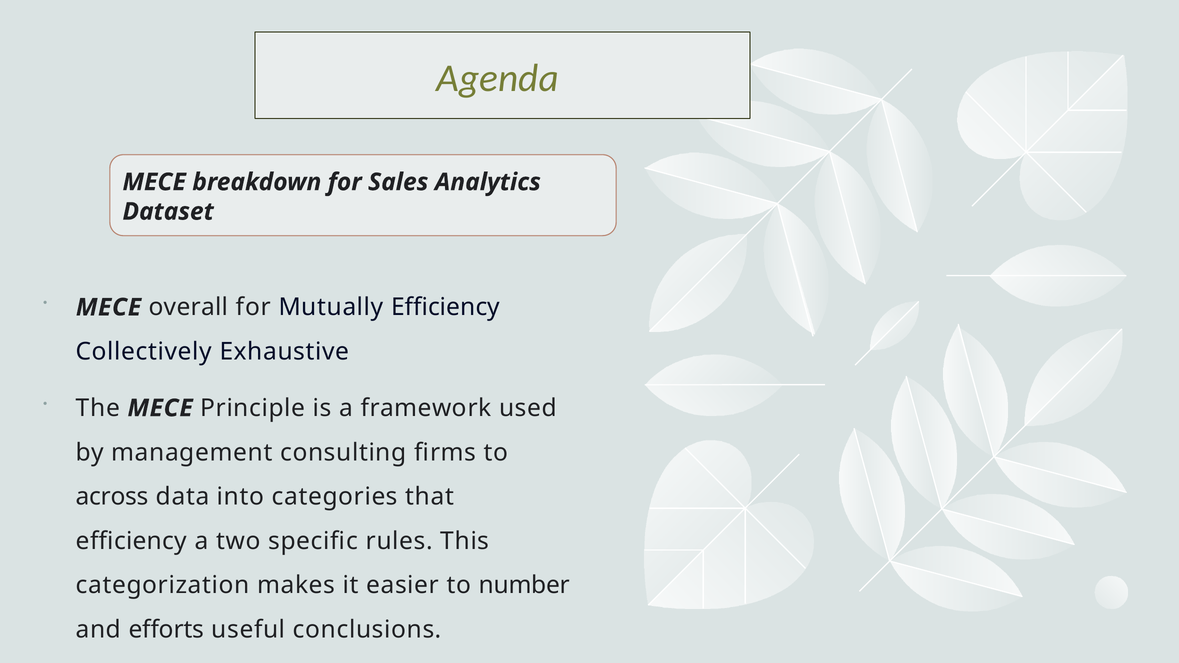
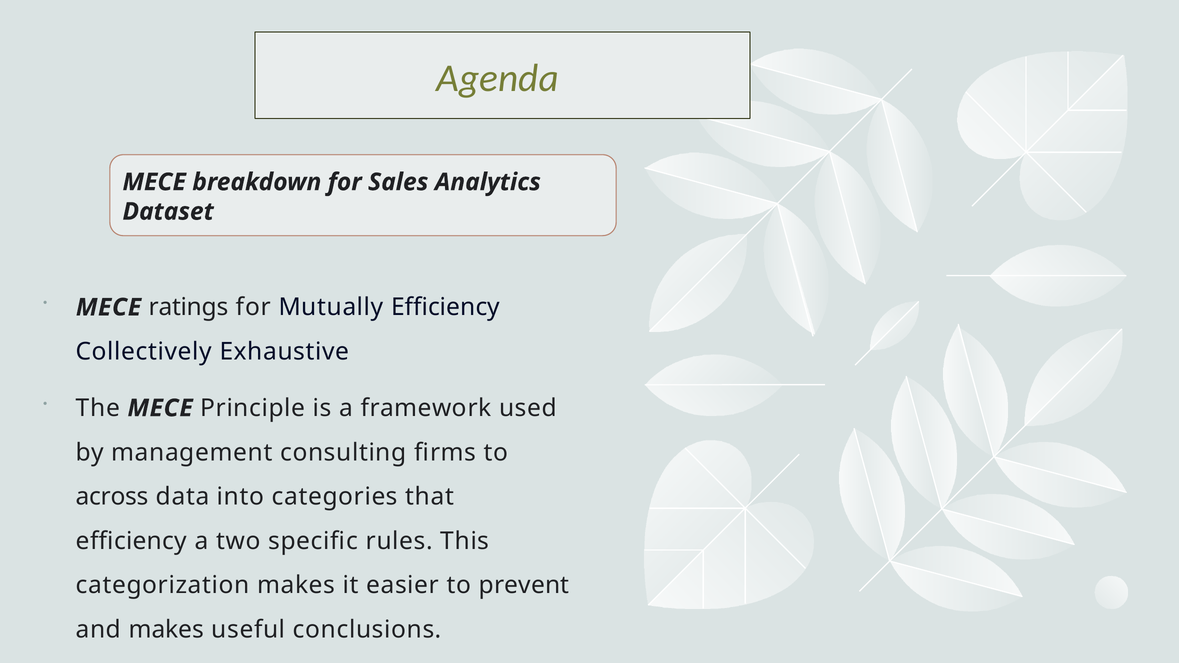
overall: overall -> ratings
number: number -> prevent
and efforts: efforts -> makes
